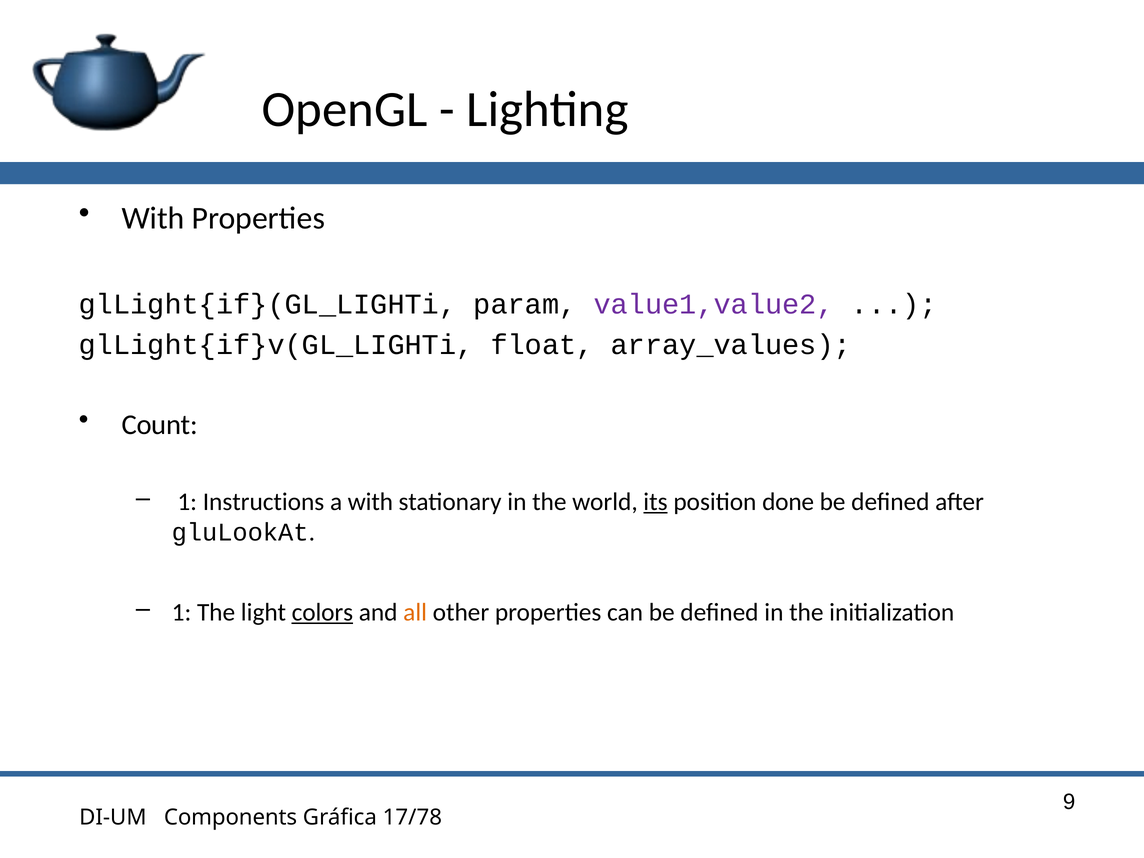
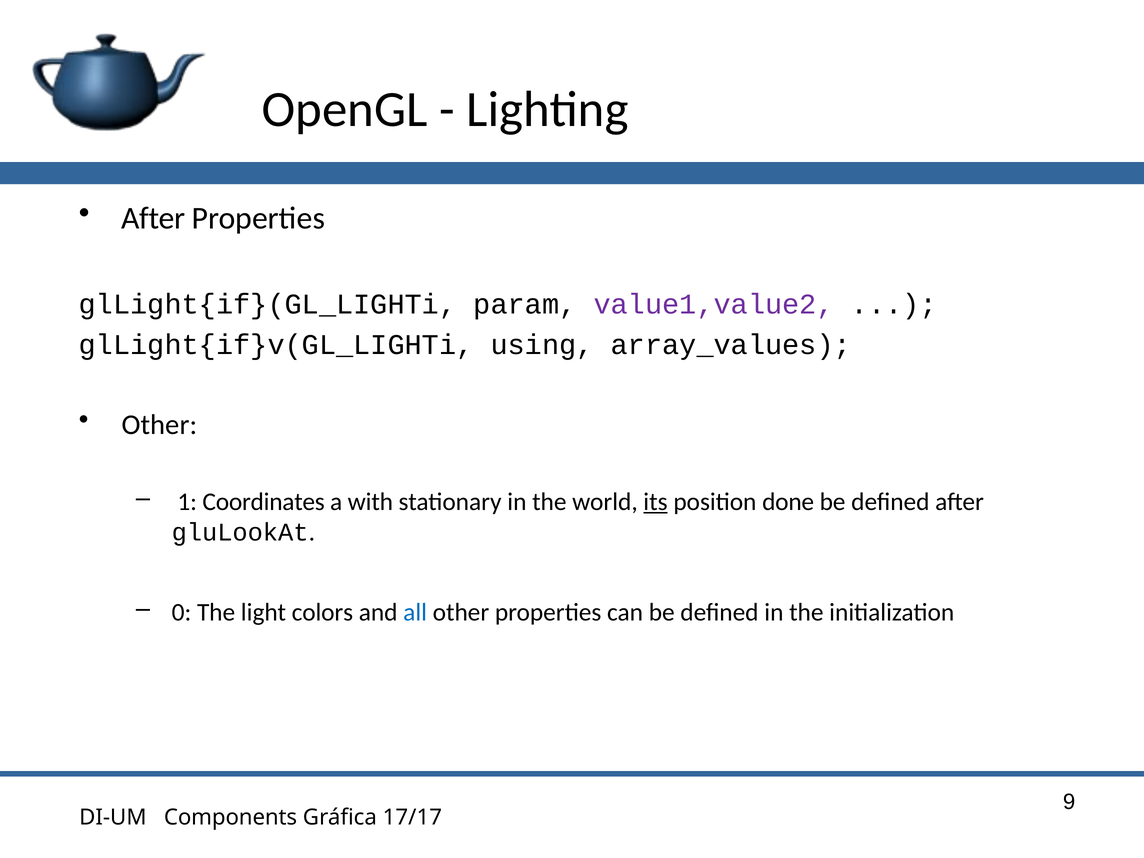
With at (153, 218): With -> After
float: float -> using
Count at (160, 425): Count -> Other
Instructions: Instructions -> Coordinates
1 at (182, 613): 1 -> 0
colors underline: present -> none
all colour: orange -> blue
17/78: 17/78 -> 17/17
